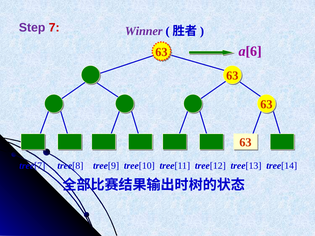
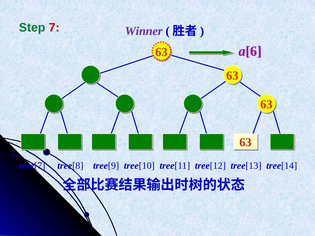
Step colour: purple -> green
